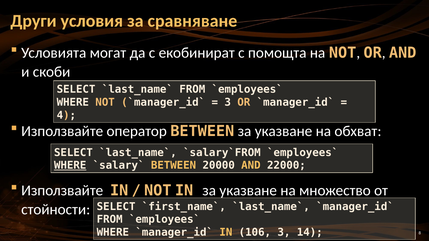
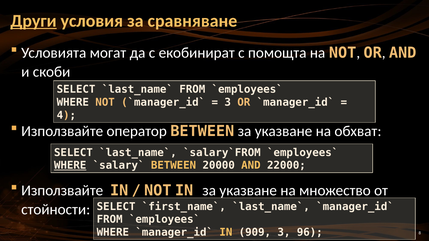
Други underline: none -> present
106: 106 -> 909
14: 14 -> 96
